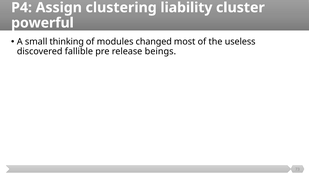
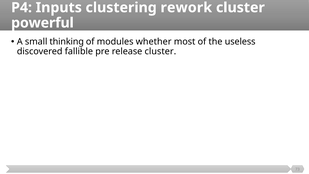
Assign: Assign -> Inputs
liability: liability -> rework
changed: changed -> whether
release beings: beings -> cluster
